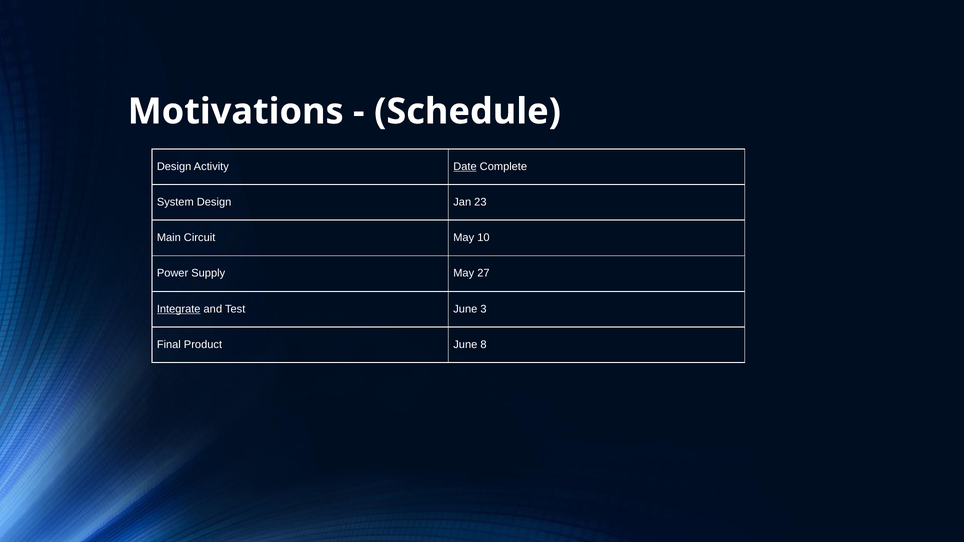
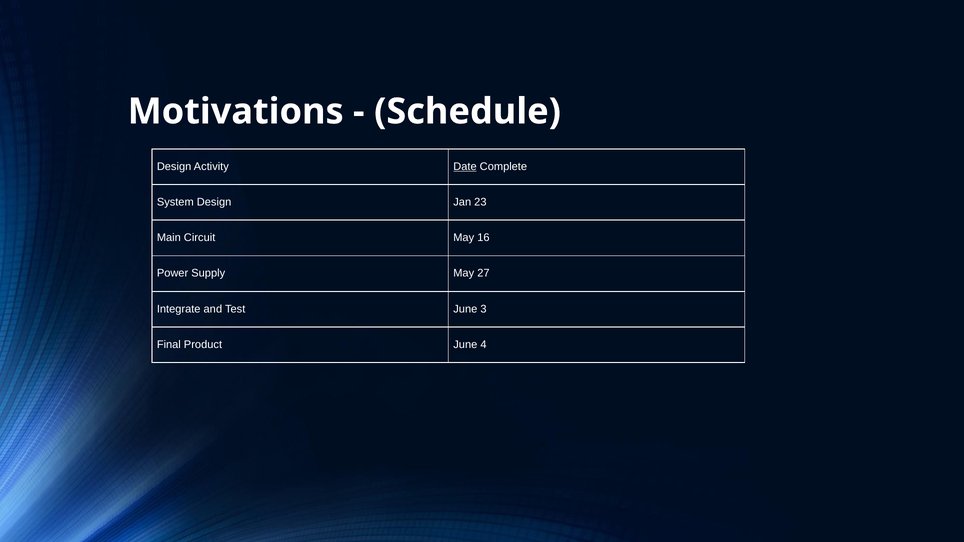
10: 10 -> 16
Integrate underline: present -> none
8: 8 -> 4
